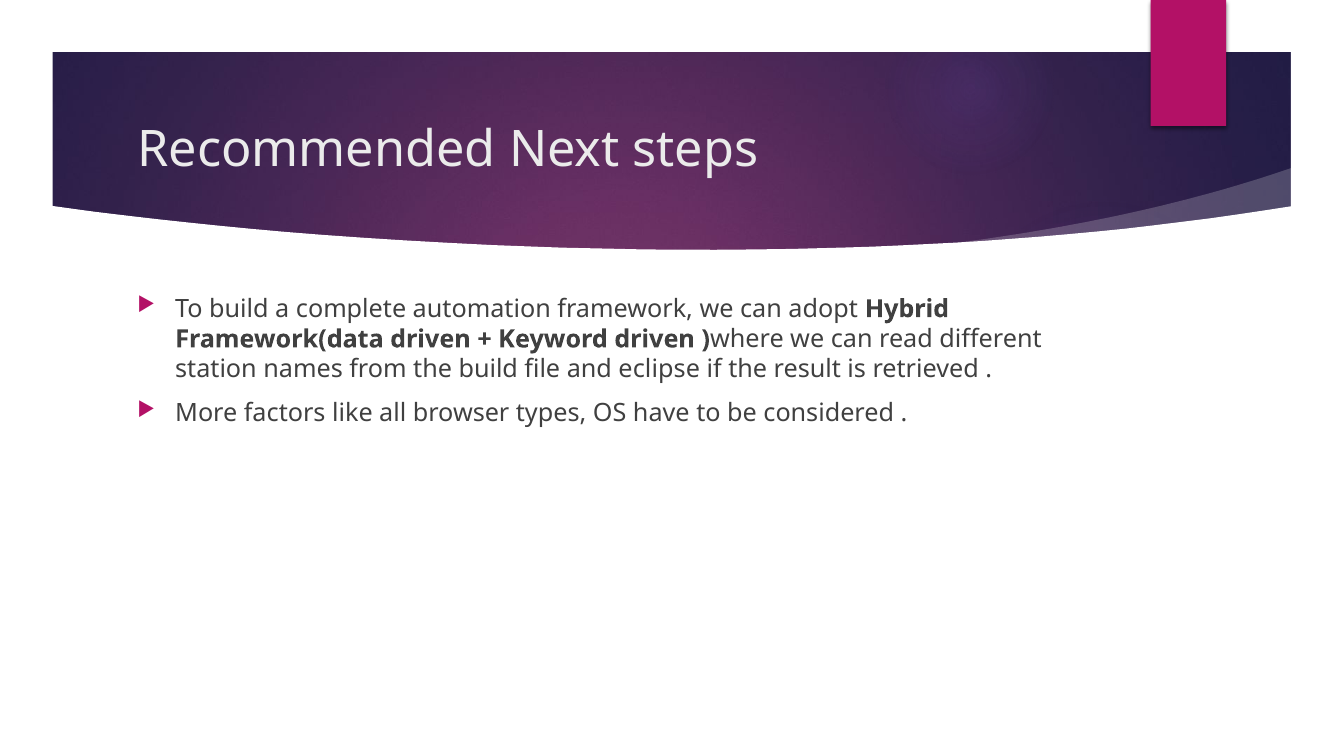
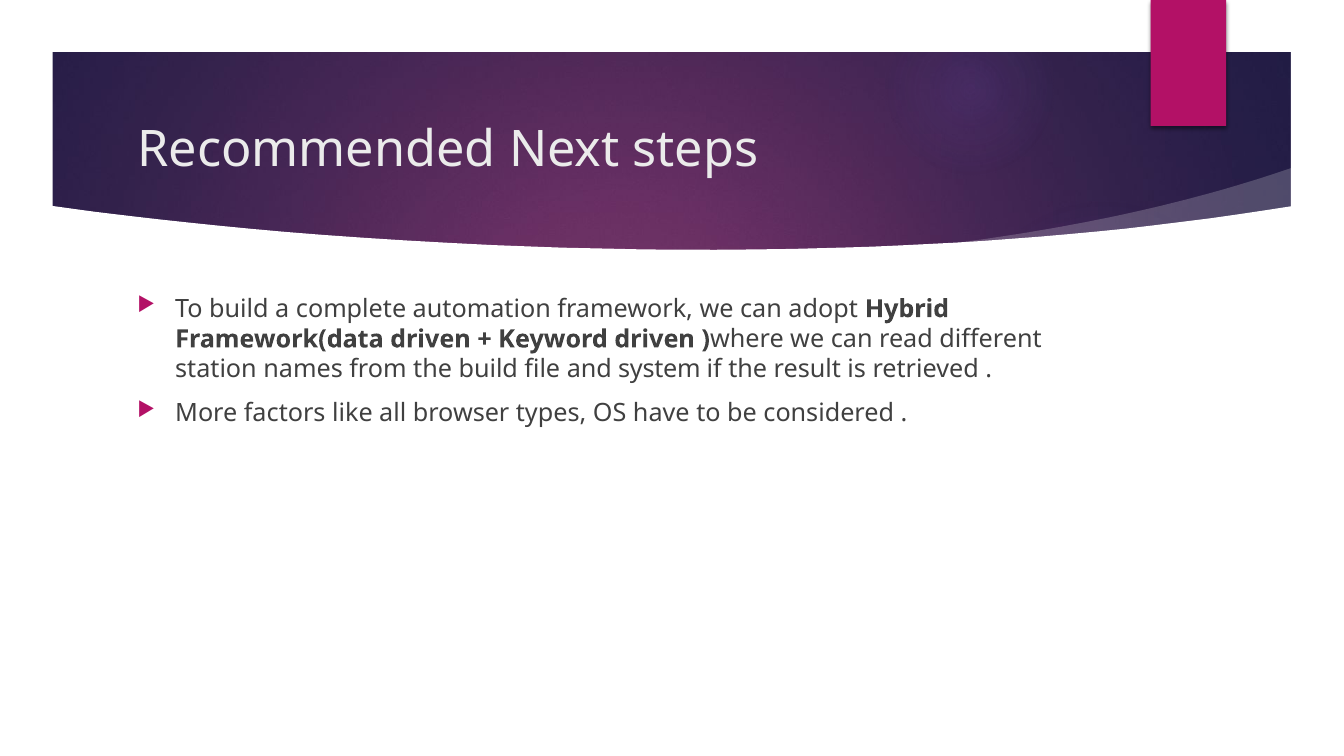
eclipse: eclipse -> system
